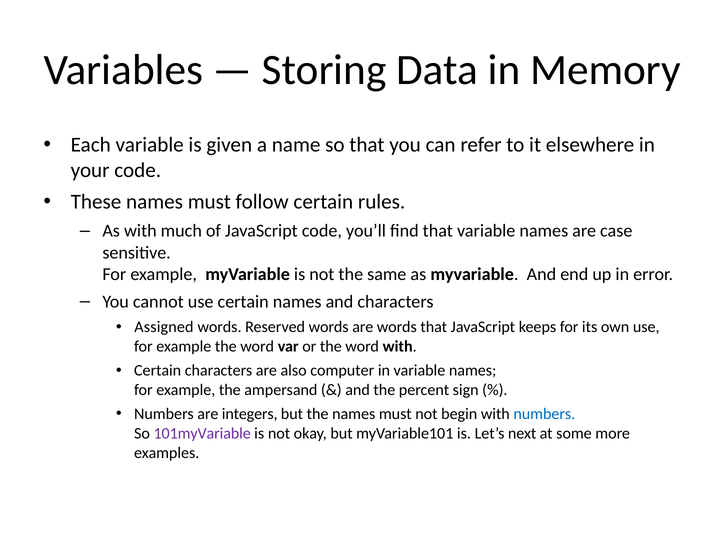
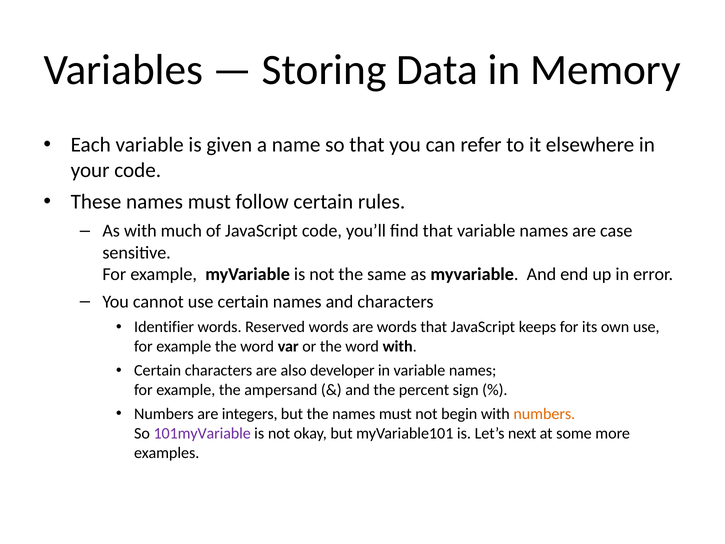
Assigned: Assigned -> Identifier
computer: computer -> developer
numbers at (544, 414) colour: blue -> orange
